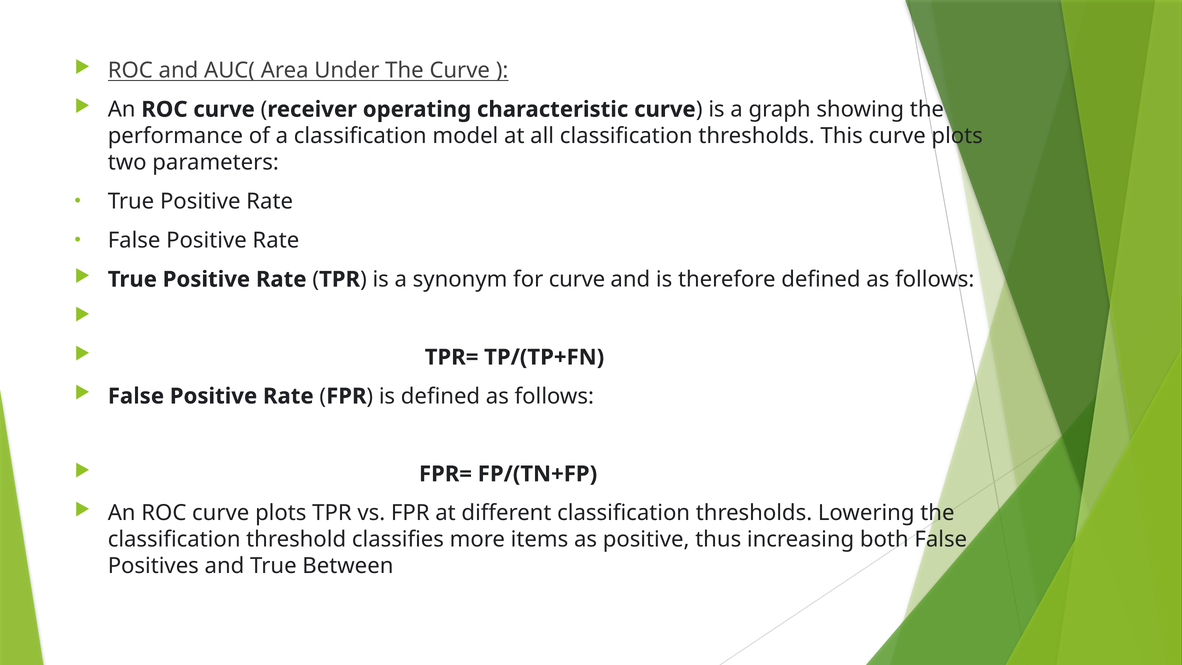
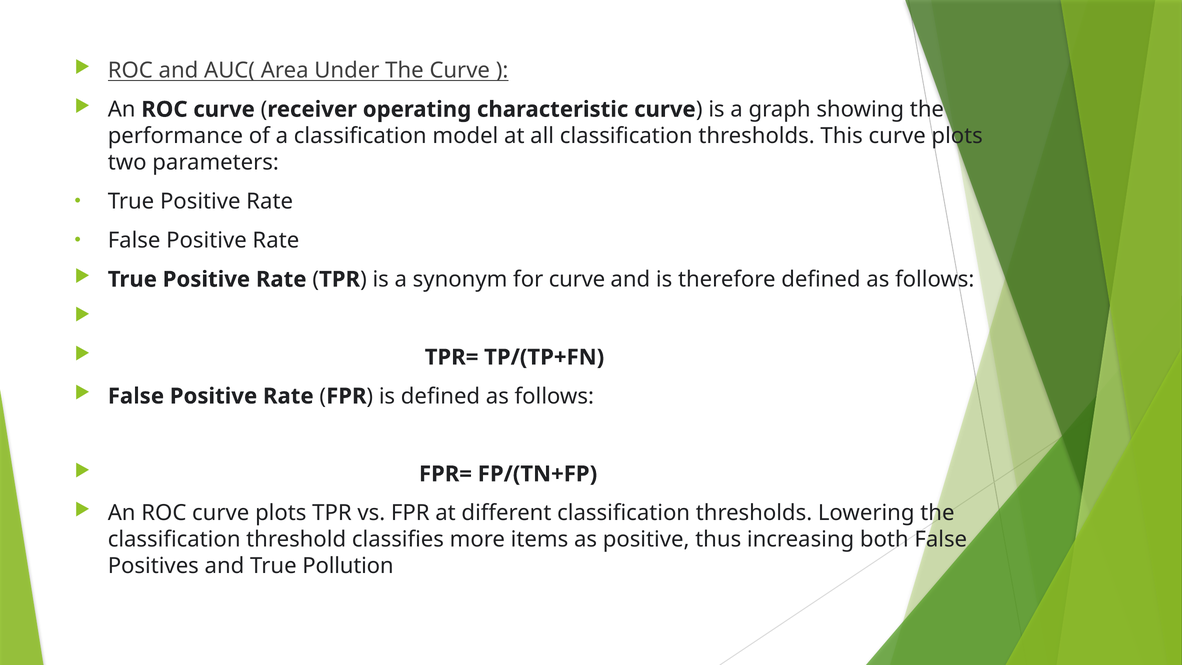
Between: Between -> Pollution
